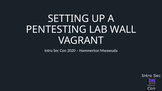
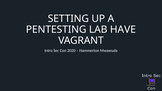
WALL: WALL -> HAVE
